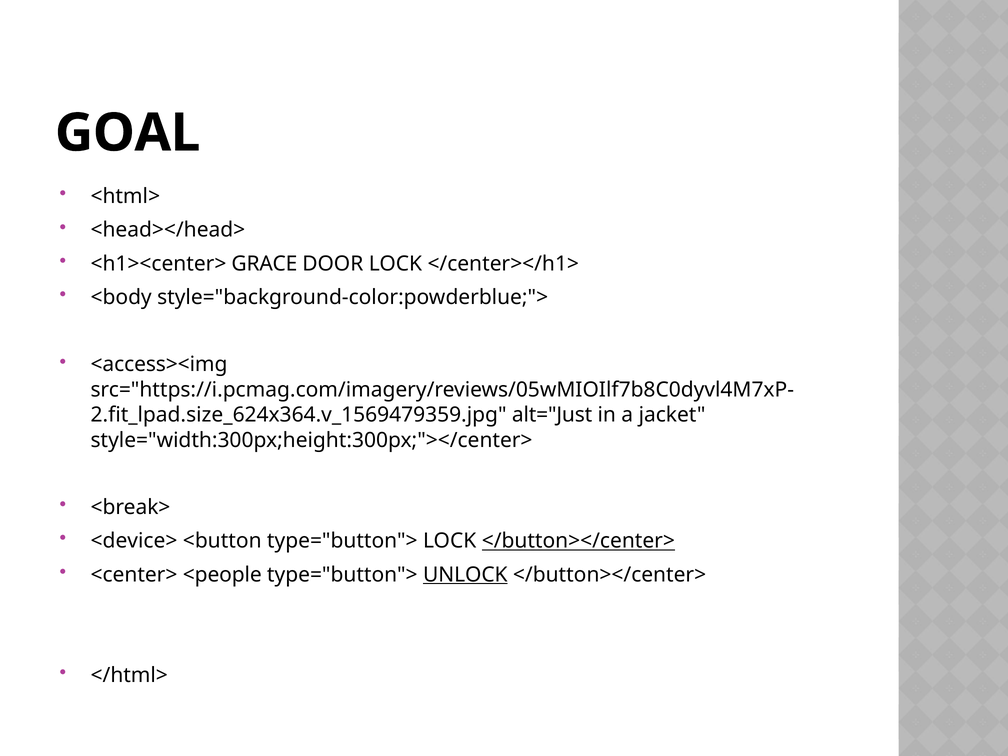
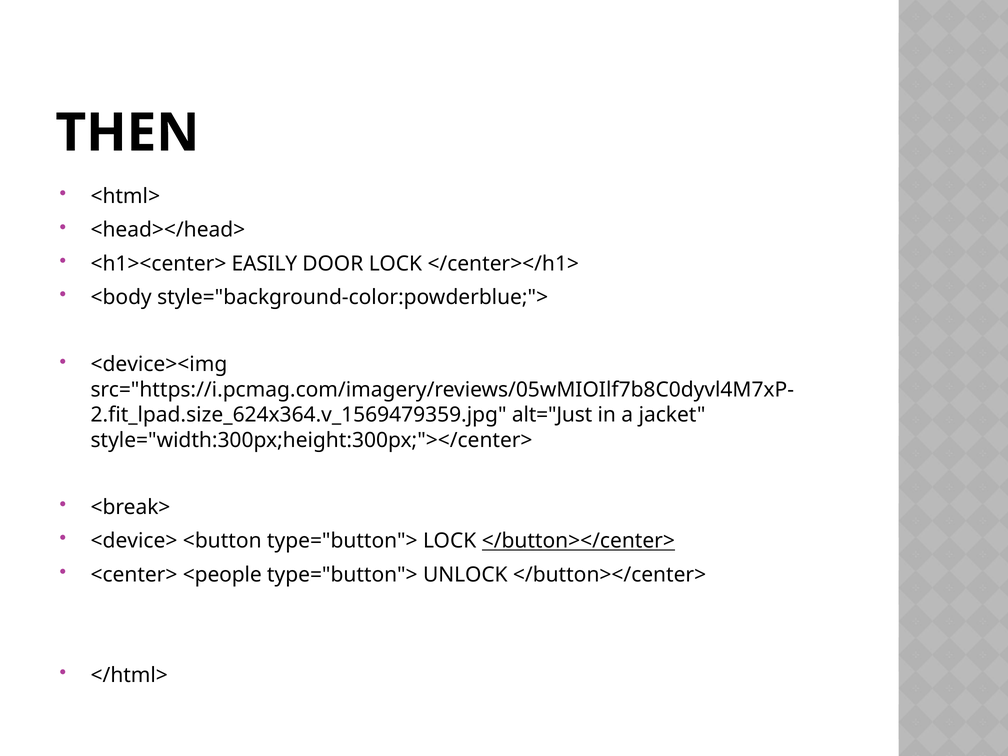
GOAL: GOAL -> THEN
GRACE: GRACE -> EASILY
<access><img: <access><img -> <device><img
UNLOCK underline: present -> none
